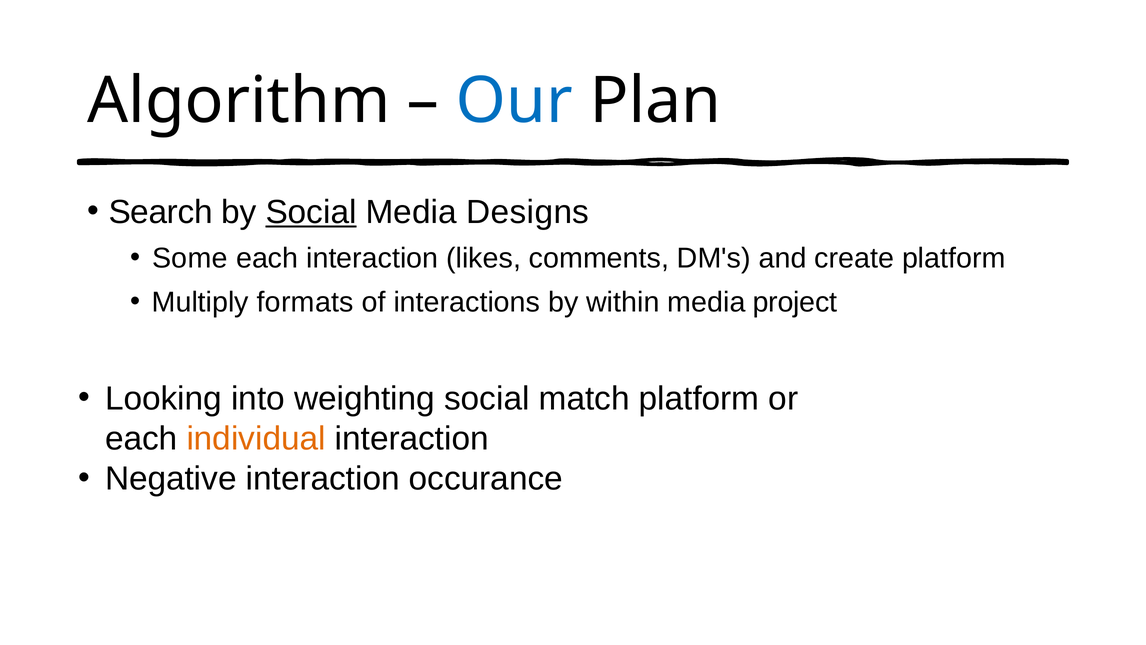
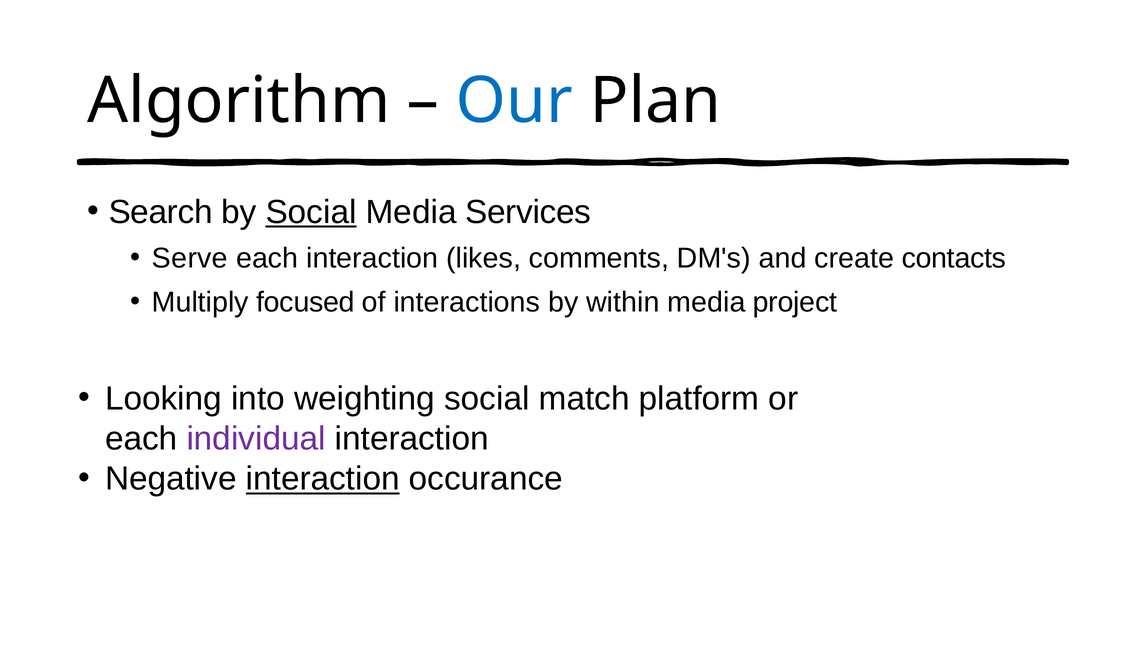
Designs: Designs -> Services
Some: Some -> Serve
create platform: platform -> contacts
formats: formats -> focused
individual colour: orange -> purple
interaction at (323, 479) underline: none -> present
